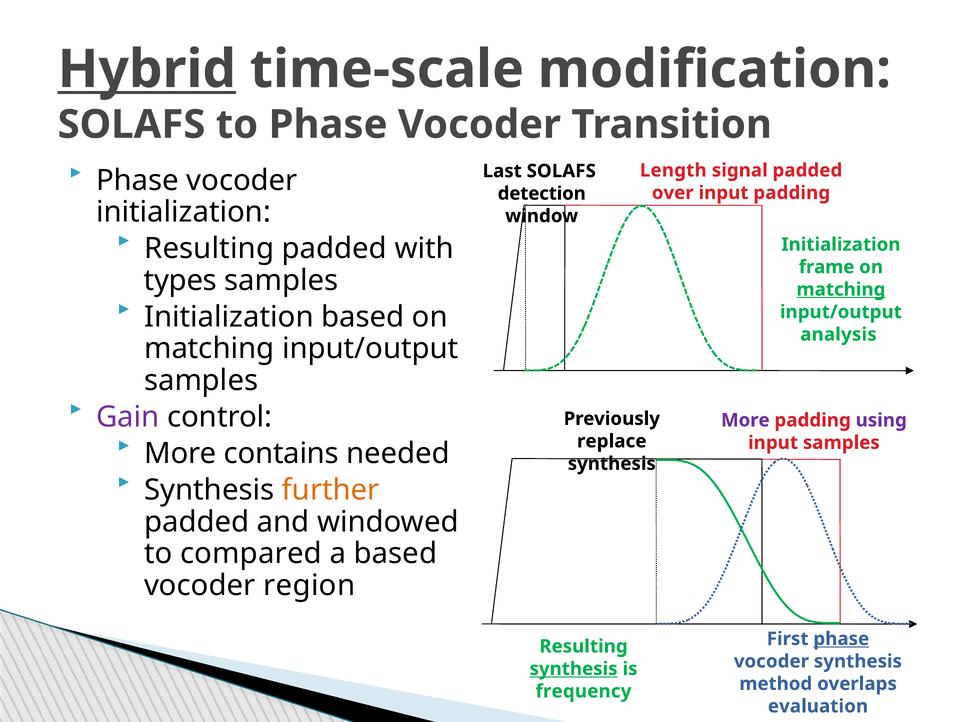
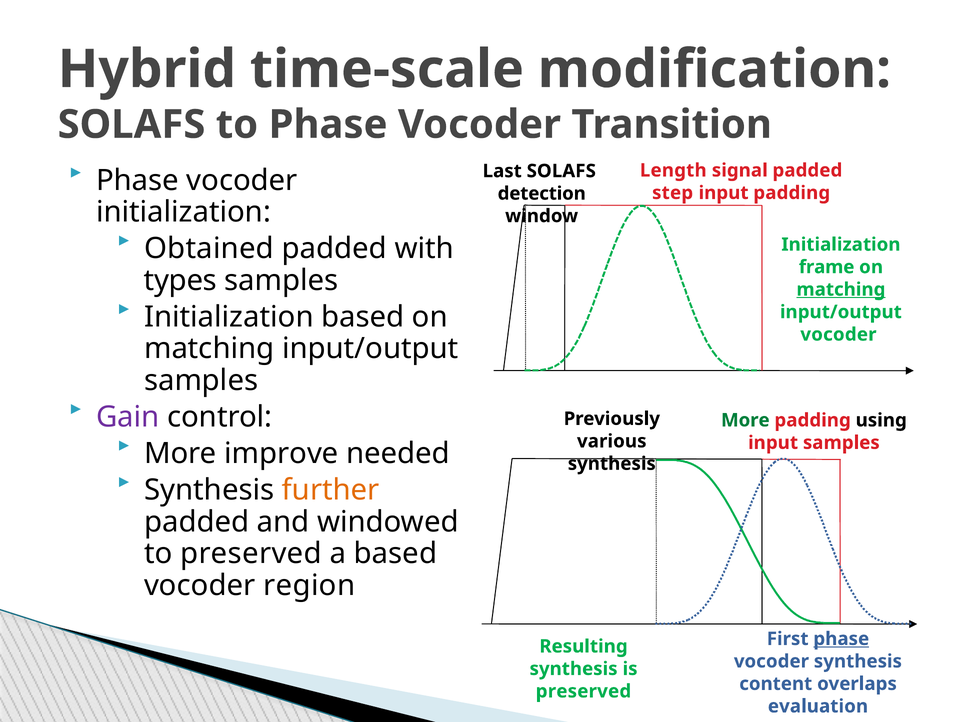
Hybrid underline: present -> none
over: over -> step
Resulting at (209, 248): Resulting -> Obtained
analysis at (838, 334): analysis -> vocoder
More at (745, 420) colour: purple -> green
using colour: purple -> black
replace: replace -> various
contains: contains -> improve
to compared: compared -> preserved
synthesis at (574, 668) underline: present -> none
method: method -> content
frequency at (583, 691): frequency -> preserved
